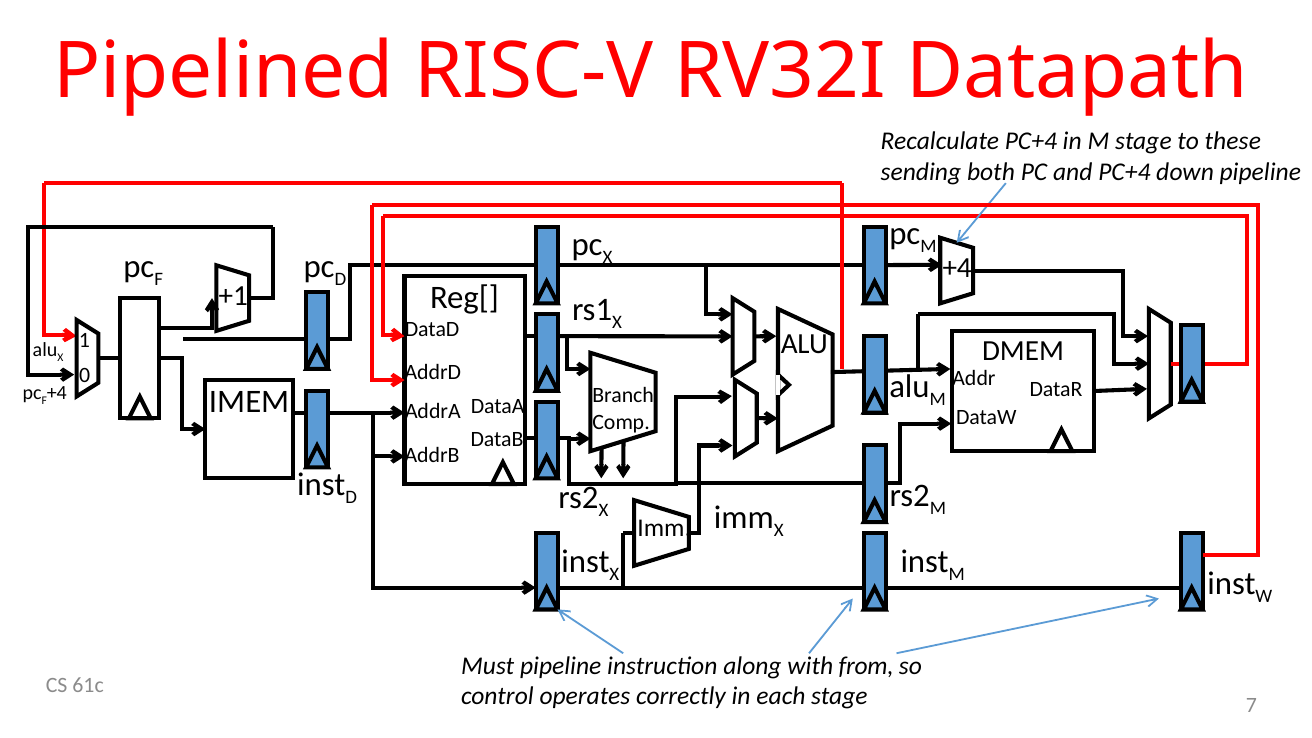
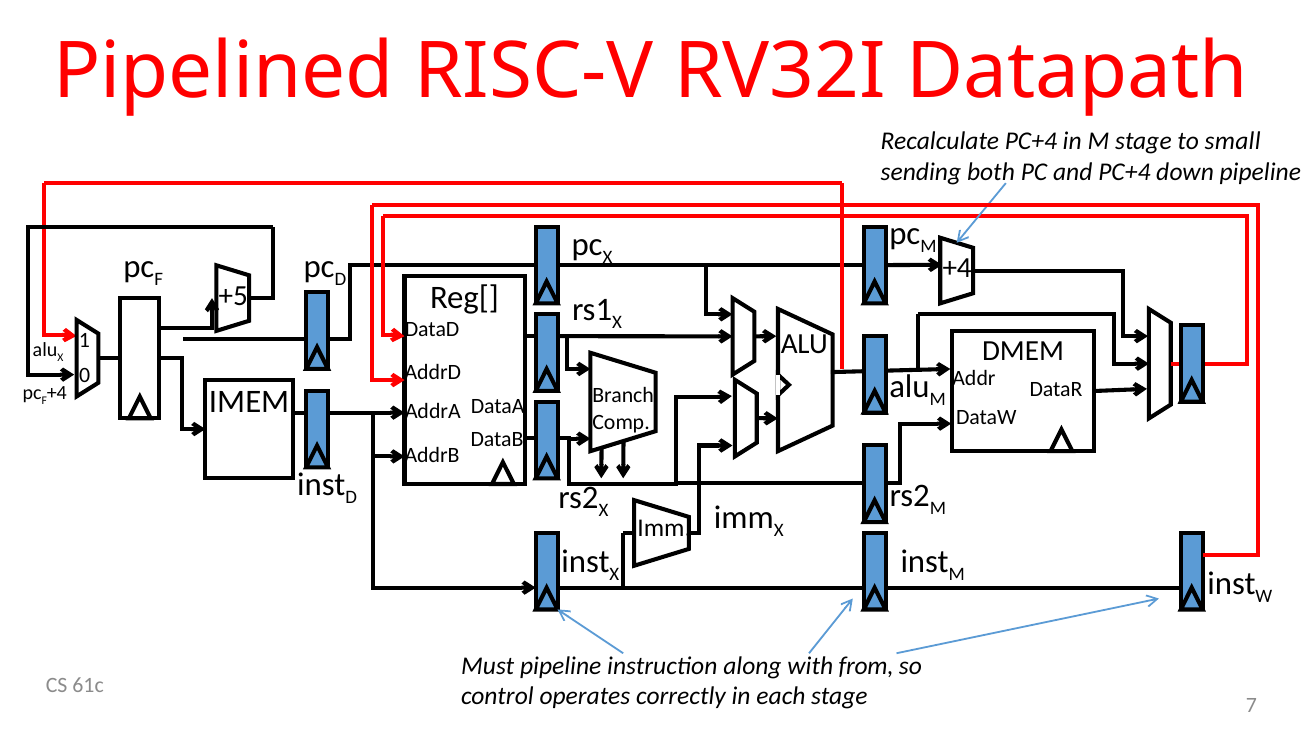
these: these -> small
+1: +1 -> +5
